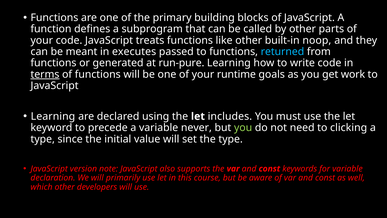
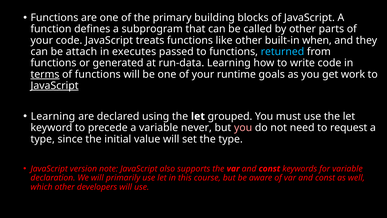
noop: noop -> when
meant: meant -> attach
run-pure: run-pure -> run-data
JavaScript at (55, 86) underline: none -> present
includes: includes -> grouped
you at (243, 128) colour: light green -> pink
clicking: clicking -> request
